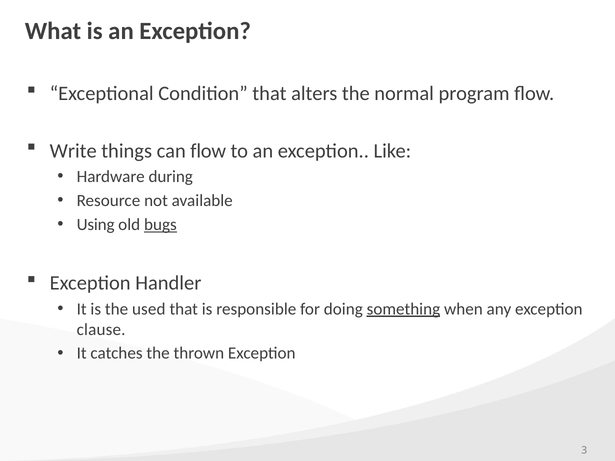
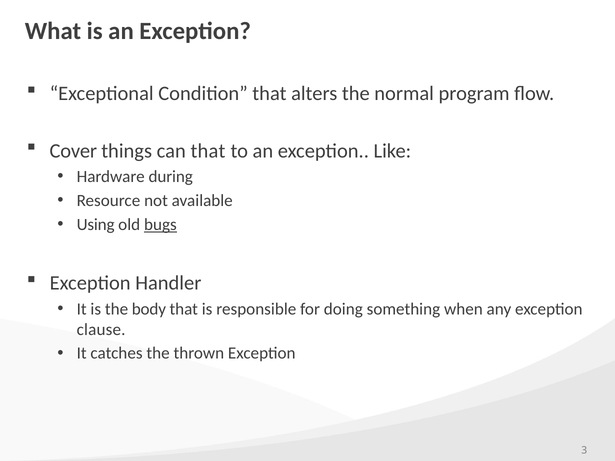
Write: Write -> Cover
can flow: flow -> that
used: used -> body
something underline: present -> none
